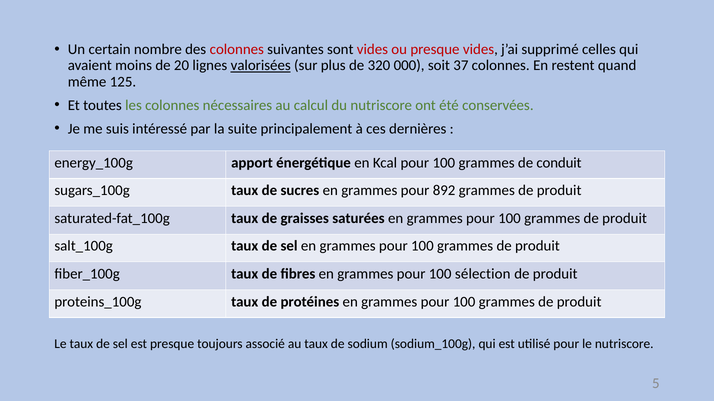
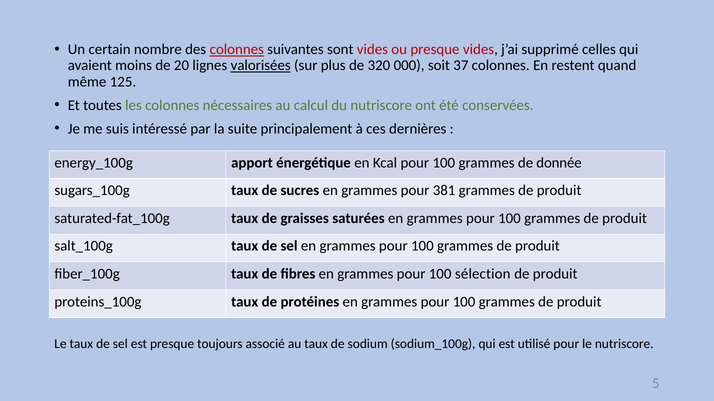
colonnes at (237, 50) underline: none -> present
conduit: conduit -> donnée
892: 892 -> 381
